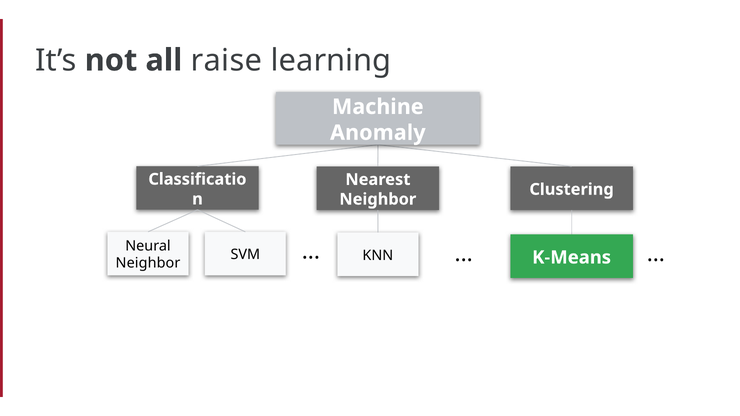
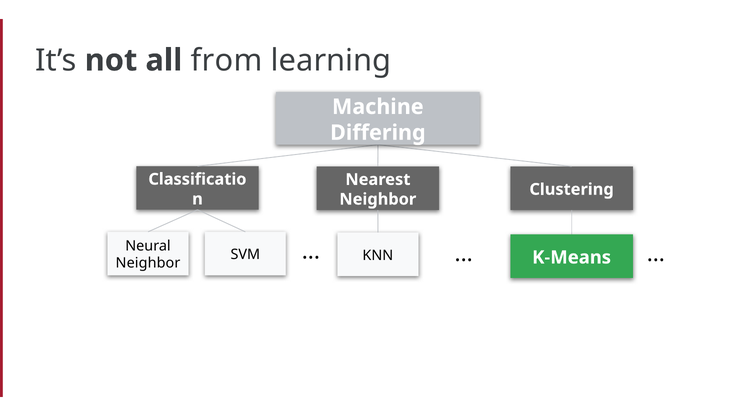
raise: raise -> from
Anomaly: Anomaly -> Differing
